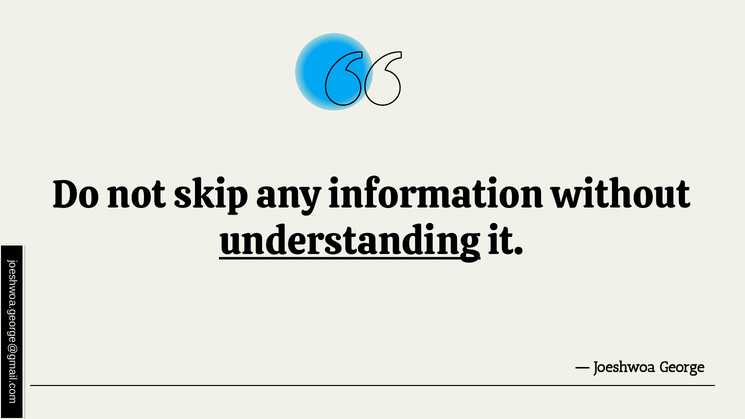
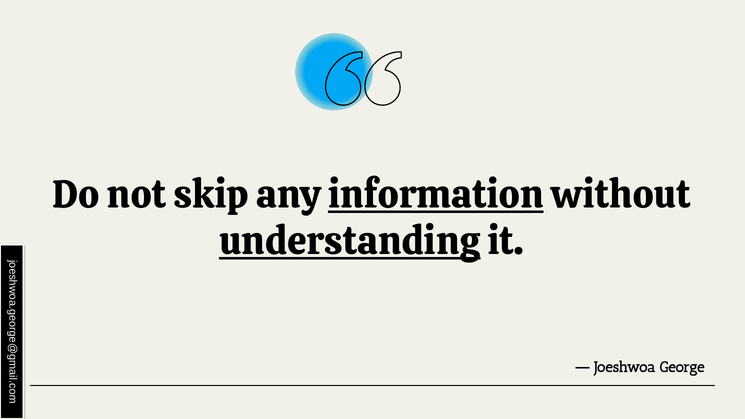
information underline: none -> present
